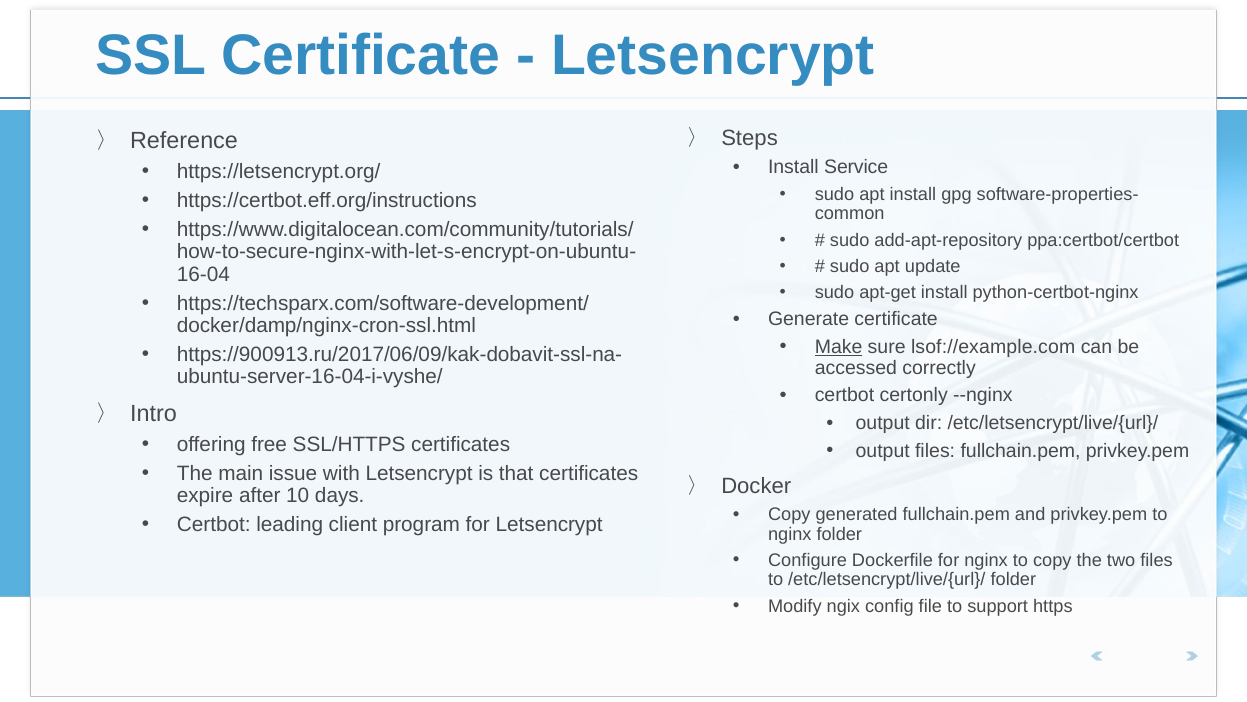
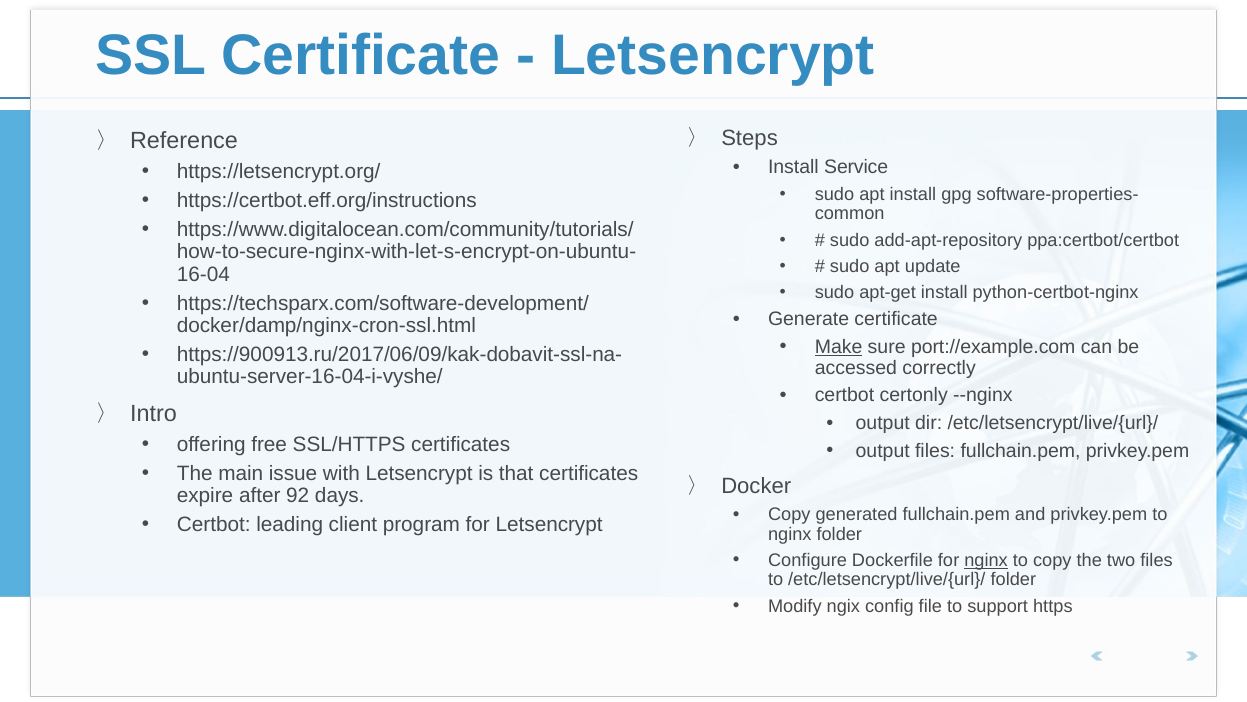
lsof://example.com: lsof://example.com -> port://example.com
10: 10 -> 92
nginx at (986, 560) underline: none -> present
